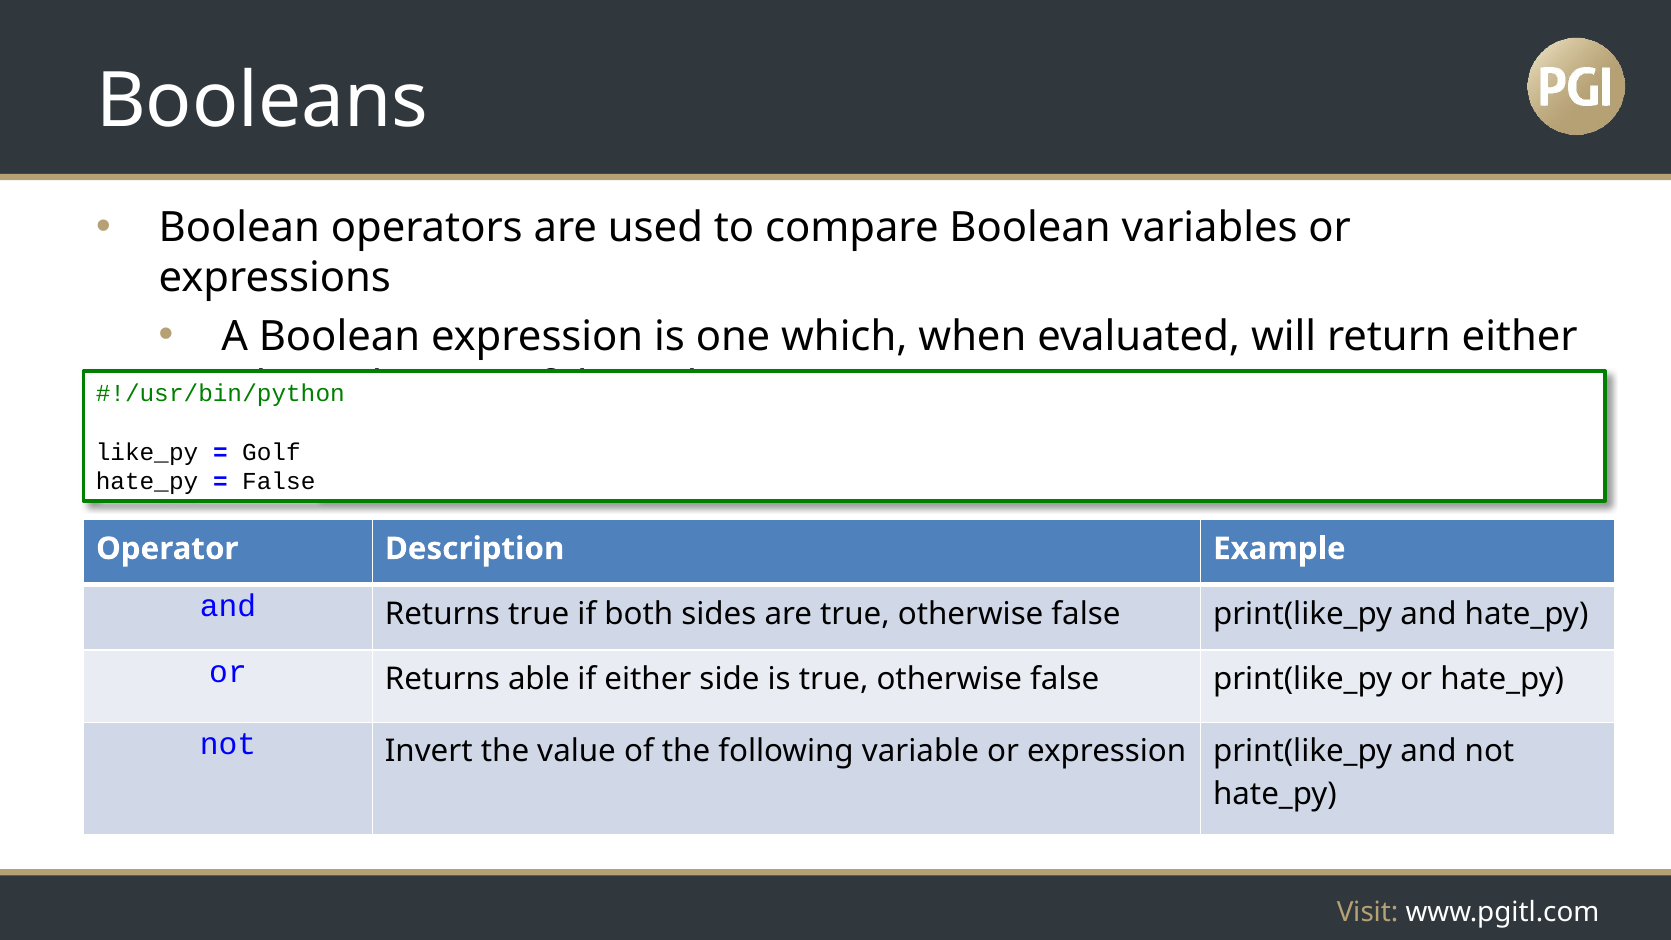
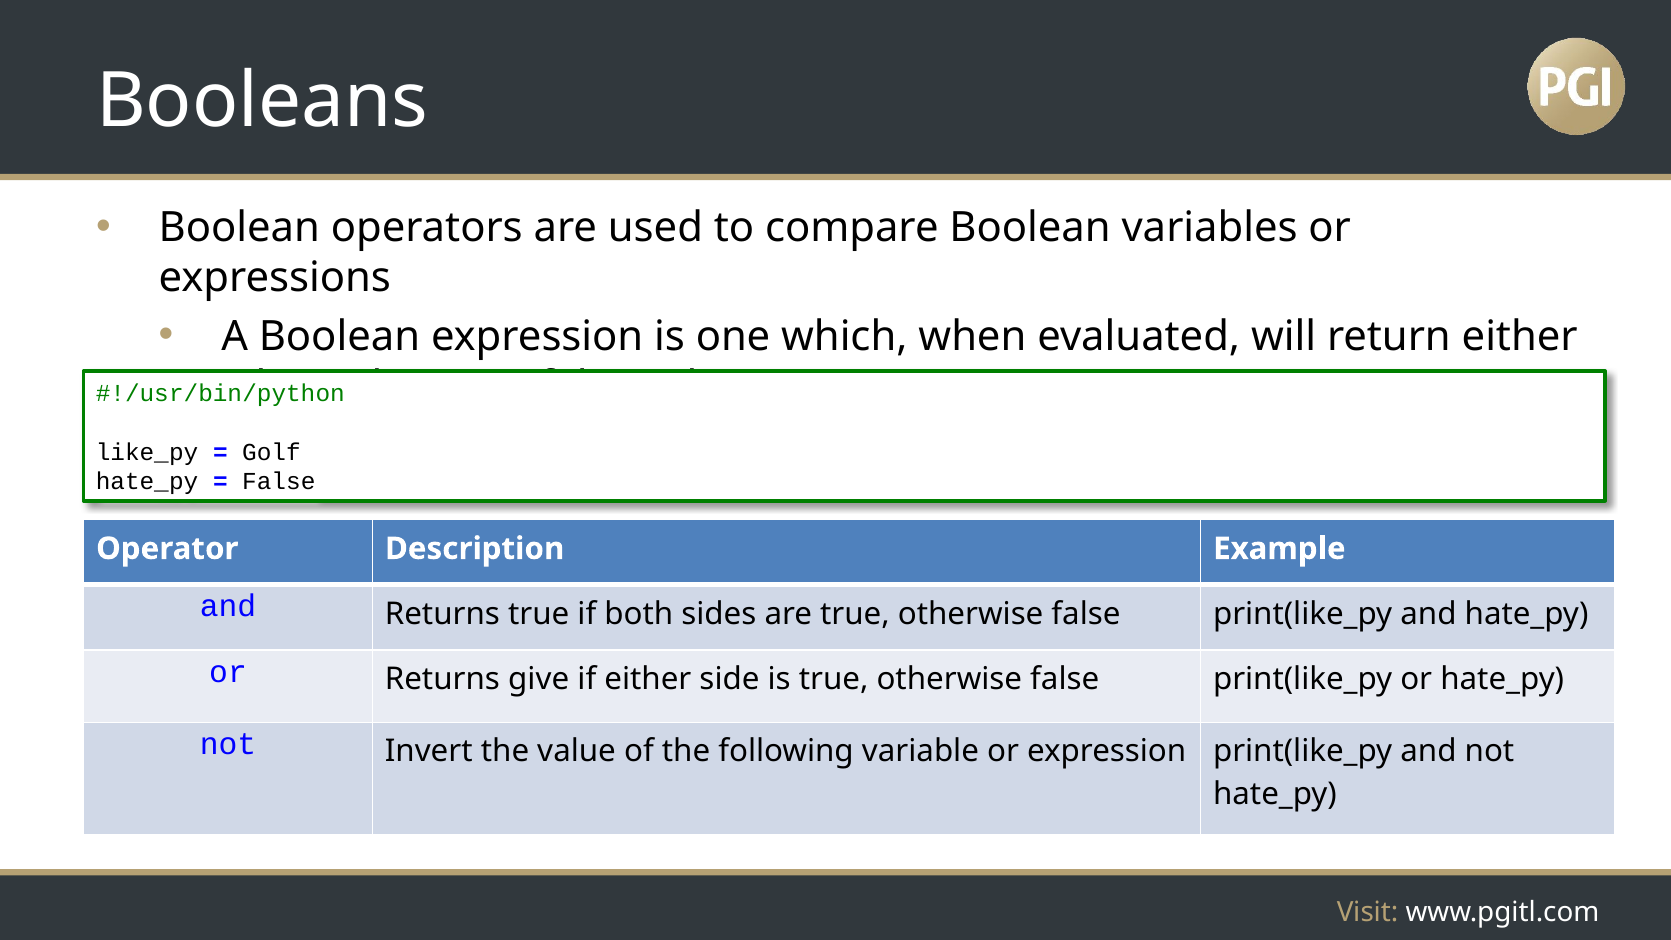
able: able -> give
